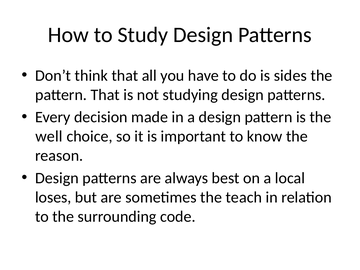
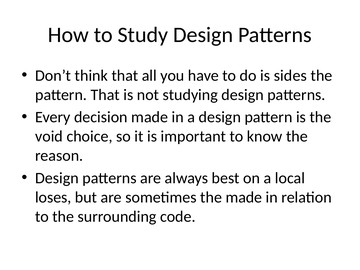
well: well -> void
the teach: teach -> made
